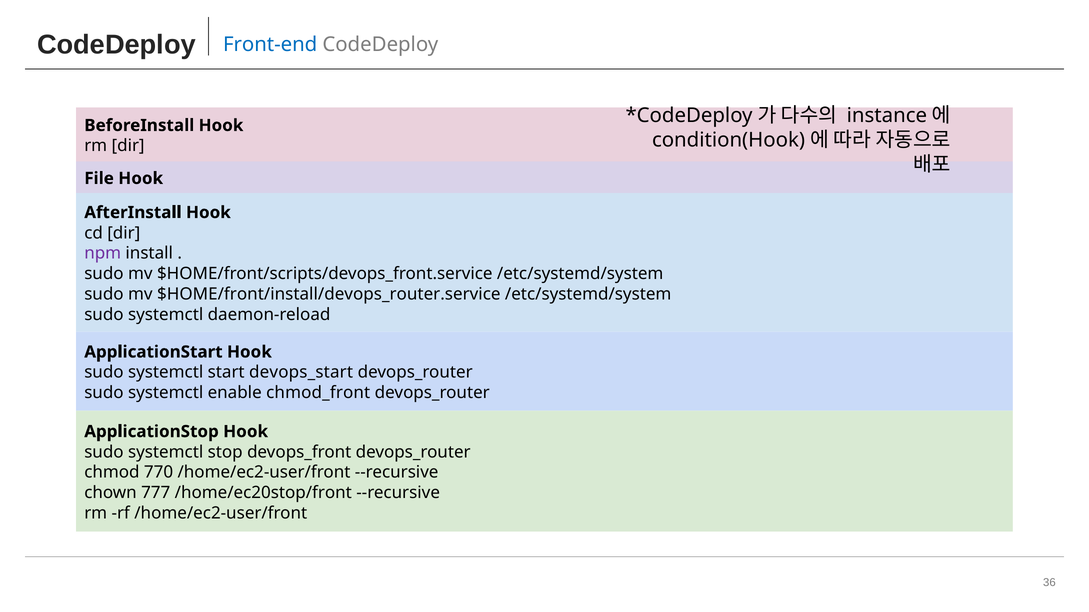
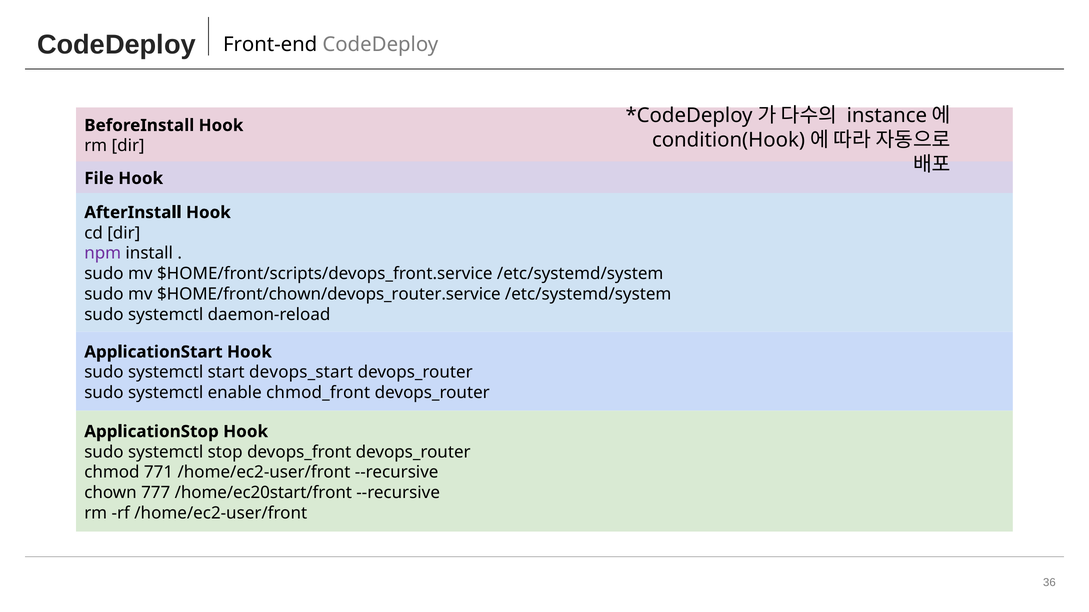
Front-end colour: blue -> black
$HOME/front/install/devops_router.service: $HOME/front/install/devops_router.service -> $HOME/front/chown/devops_router.service
770: 770 -> 771
/home/ec20stop/front: /home/ec20stop/front -> /home/ec20start/front
